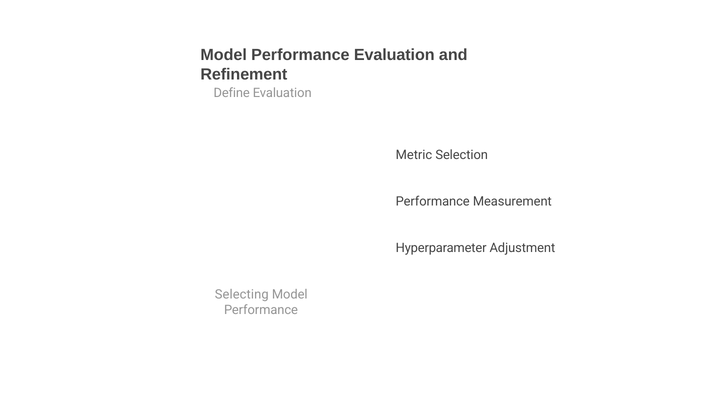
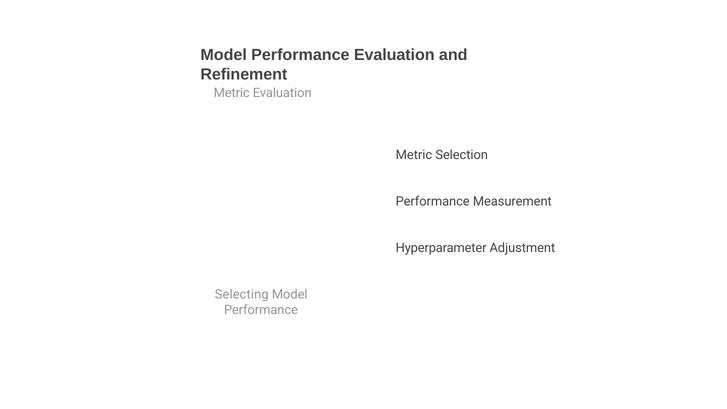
Define at (232, 93): Define -> Metric
